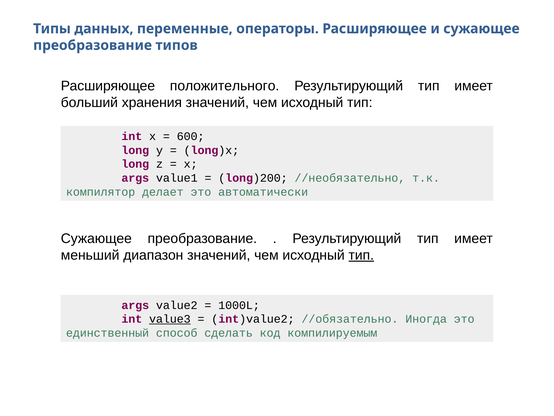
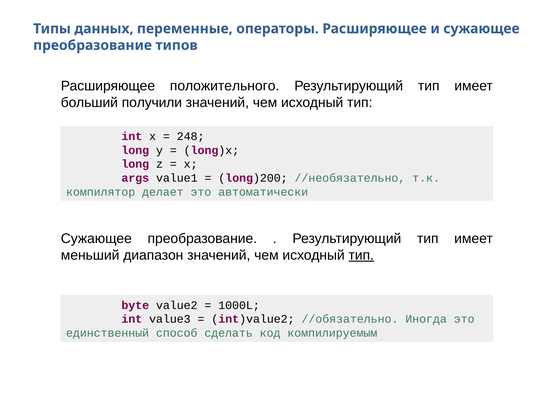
хранения: хранения -> получили
600: 600 -> 248
args at (135, 305): args -> byte
value3 underline: present -> none
